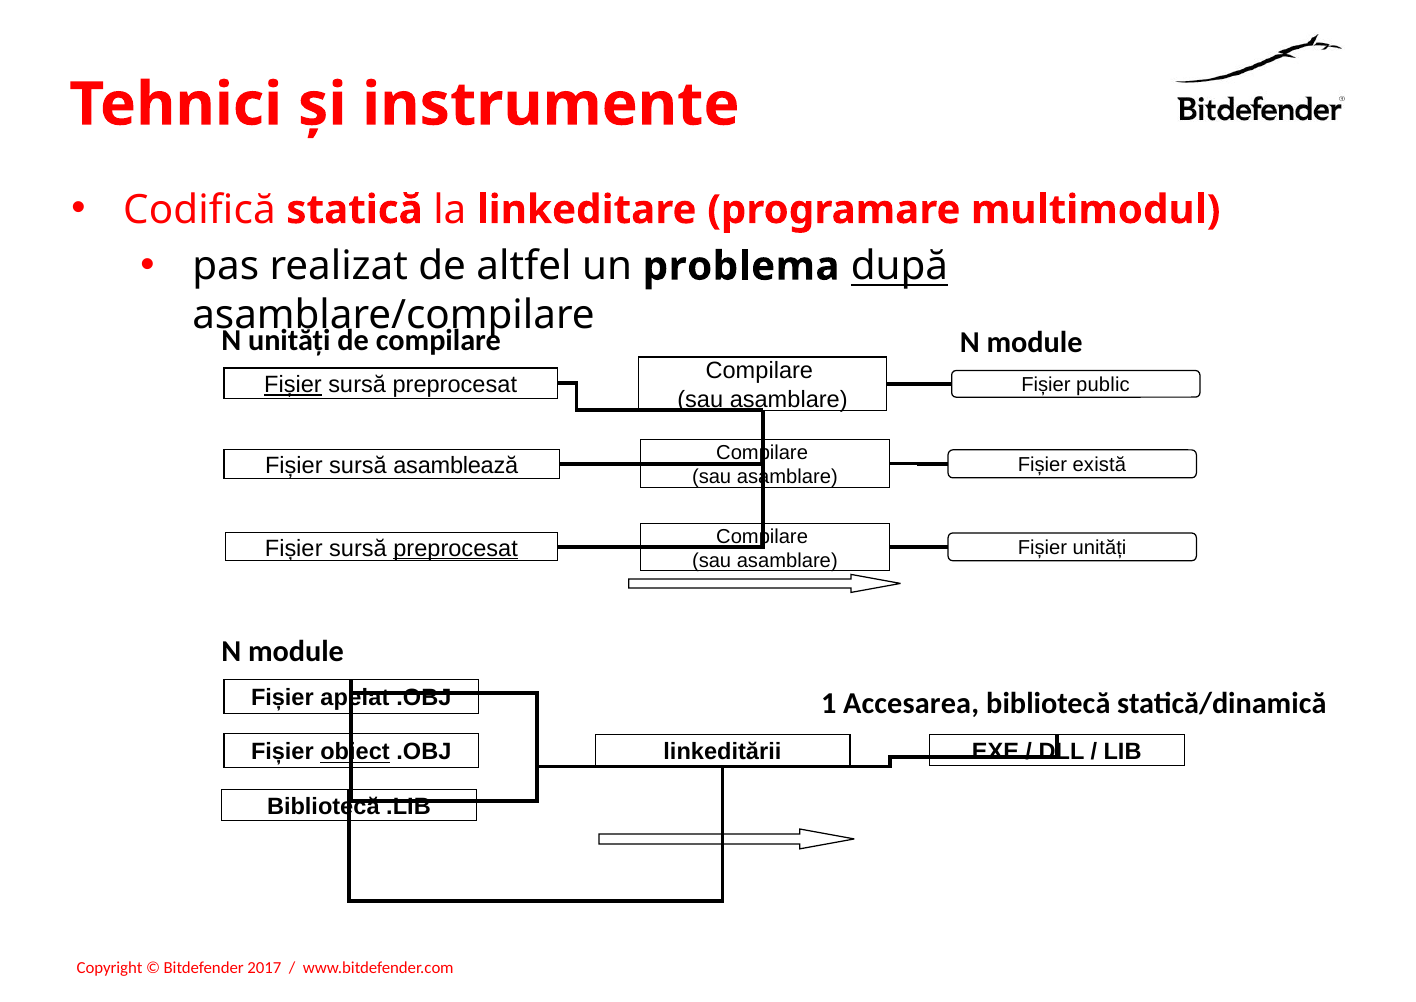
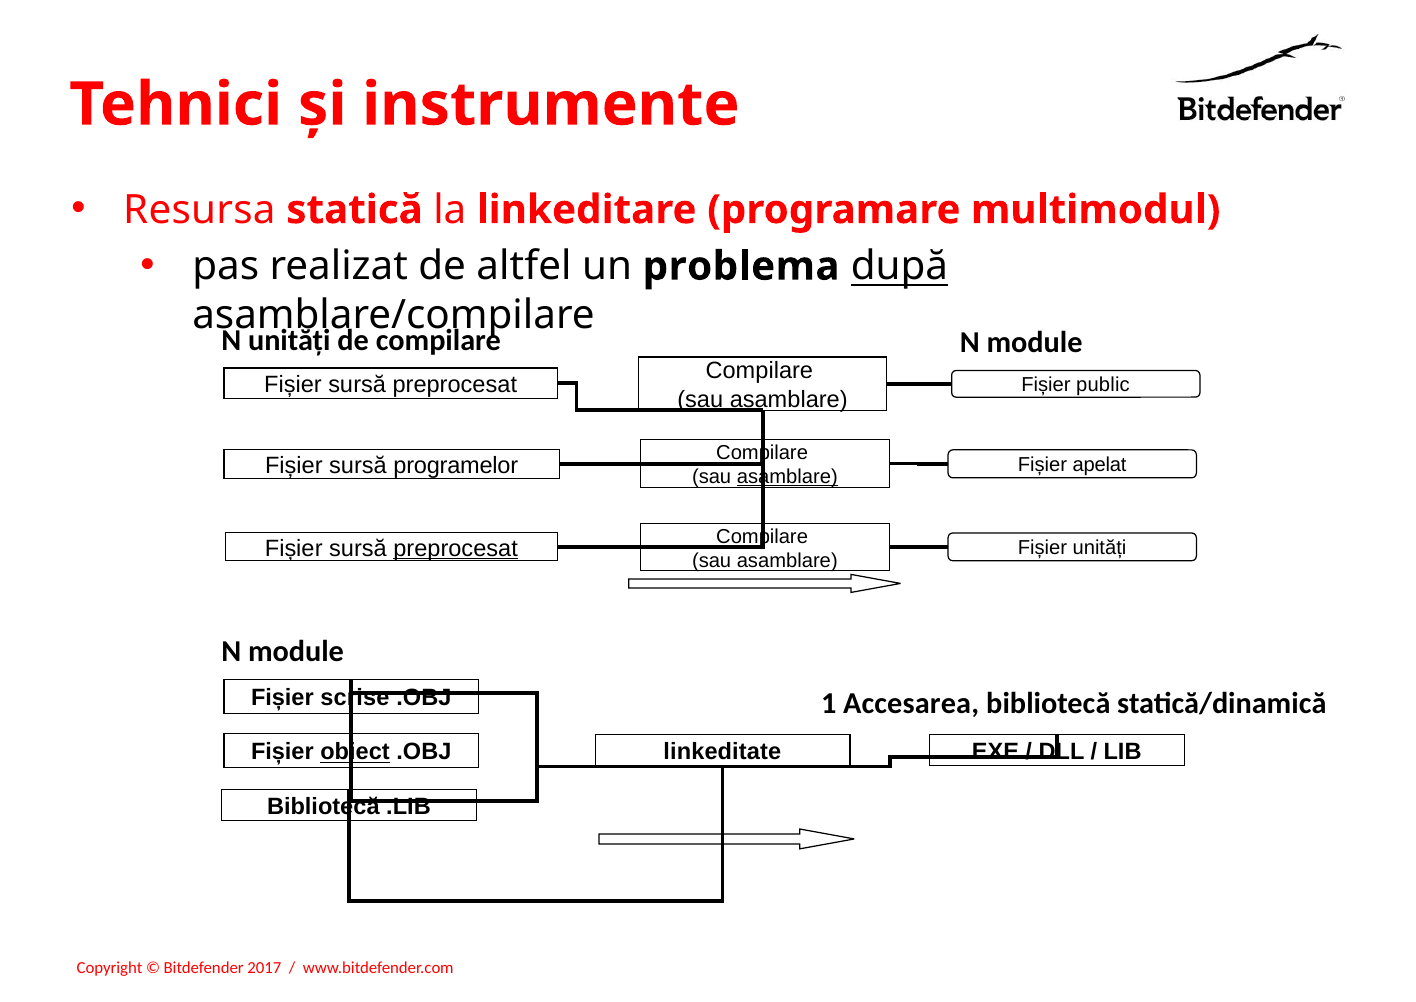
Codifică: Codifică -> Resursa
Fișier at (293, 385) underline: present -> none
asamblează: asamblează -> programelor
există: există -> apelat
asamblare at (787, 477) underline: none -> present
apelat: apelat -> scrise
linkeditării: linkeditării -> linkeditate
